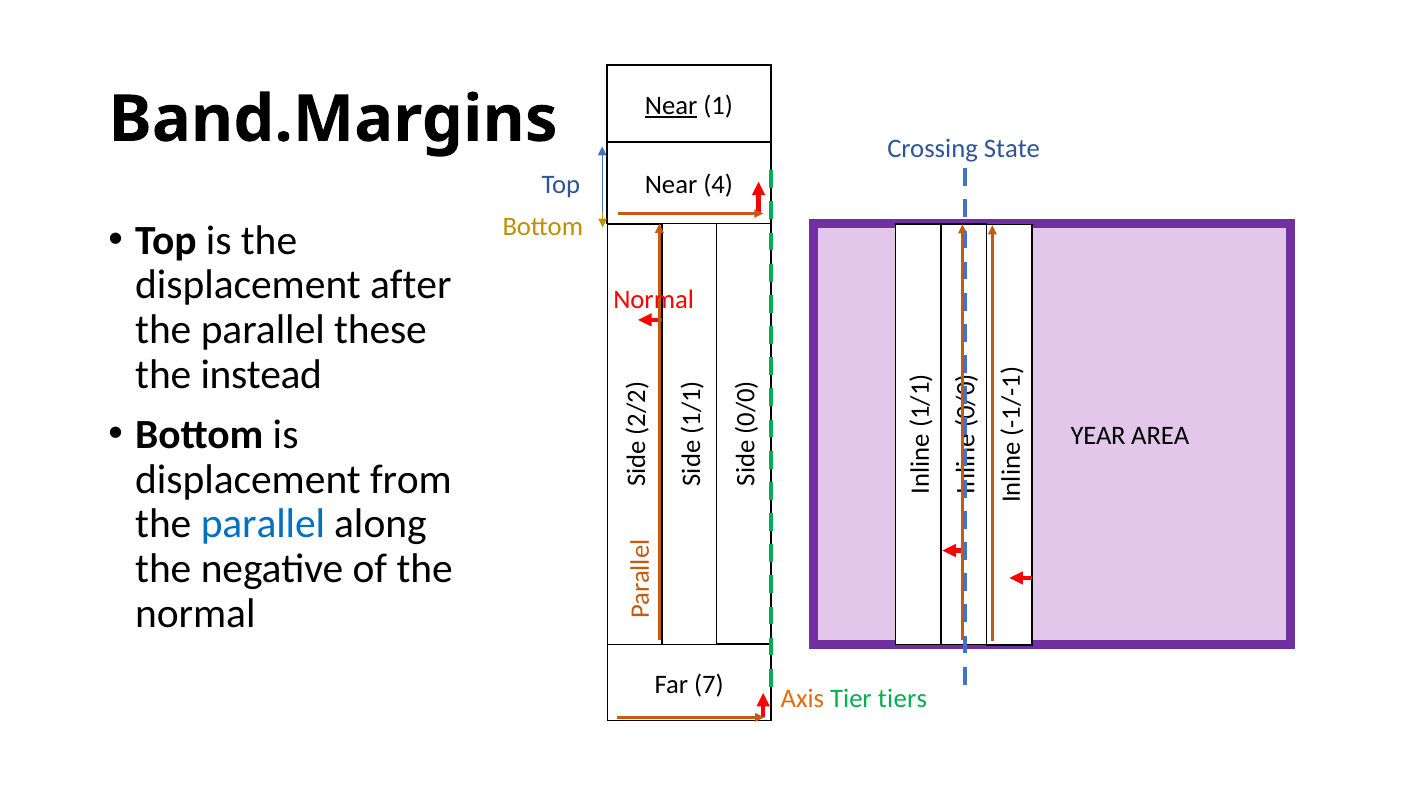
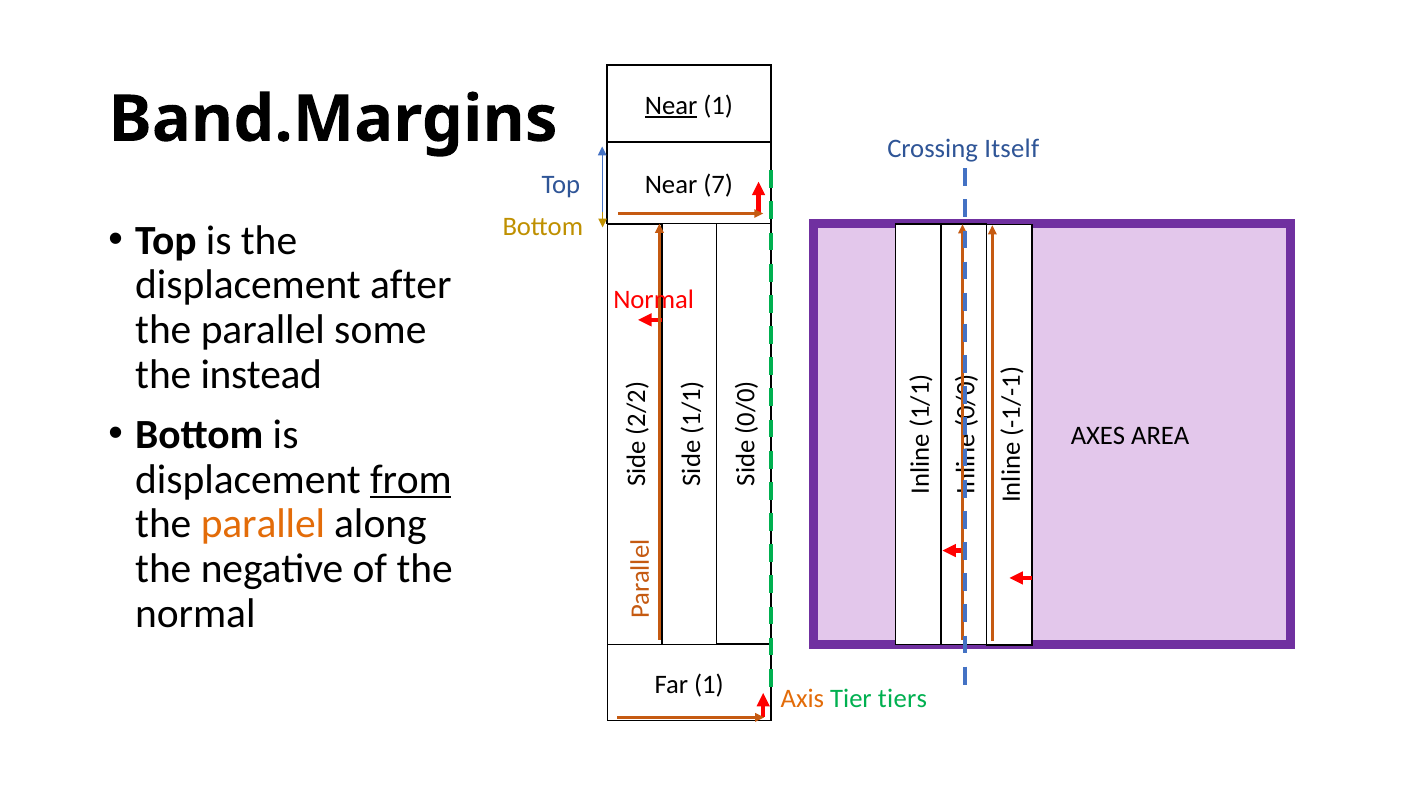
State: State -> Itself
4: 4 -> 7
these: these -> some
YEAR: YEAR -> AXES
from underline: none -> present
parallel at (263, 524) colour: blue -> orange
Far 7: 7 -> 1
